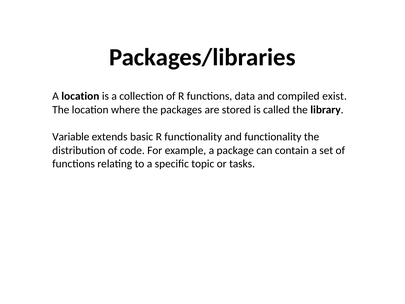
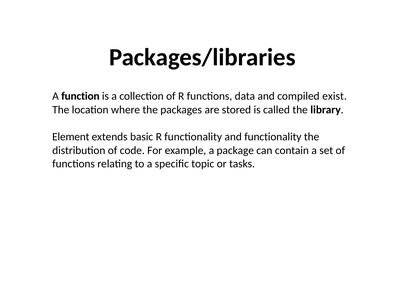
A location: location -> function
Variable: Variable -> Element
